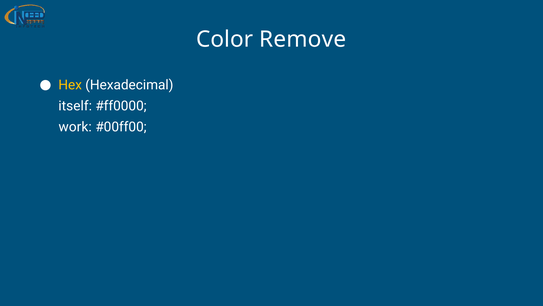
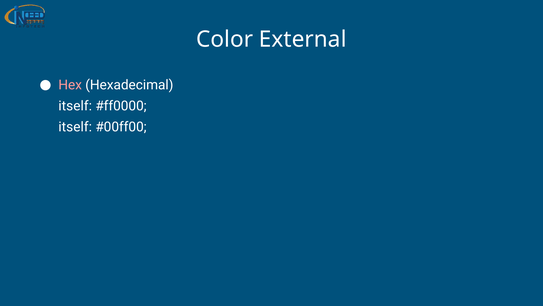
Remove: Remove -> External
Hex colour: yellow -> pink
work at (75, 127): work -> itself
